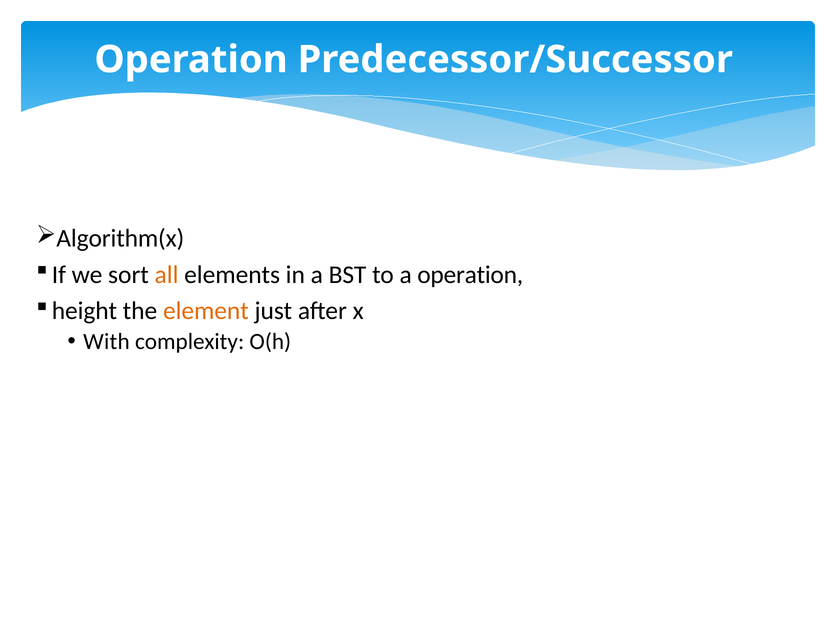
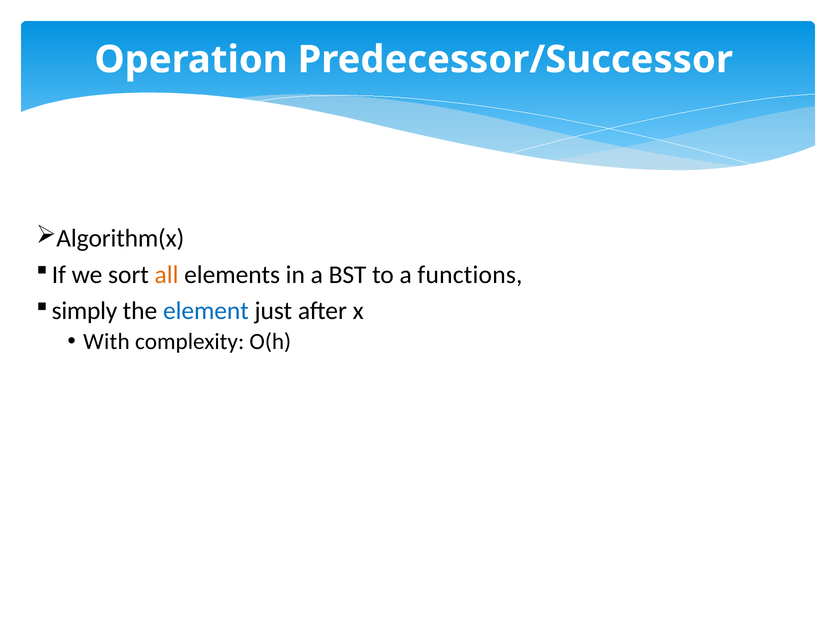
a operation: operation -> functions
height: height -> simply
element colour: orange -> blue
